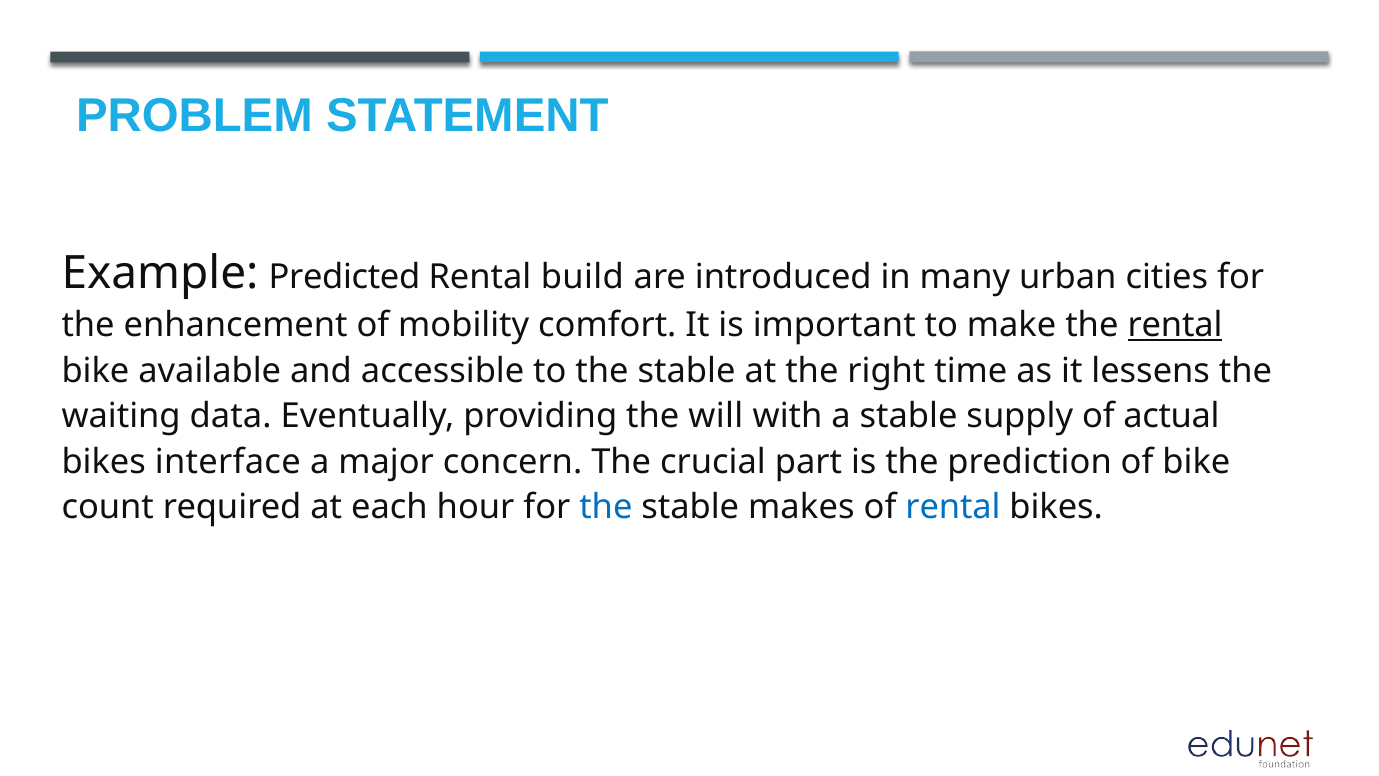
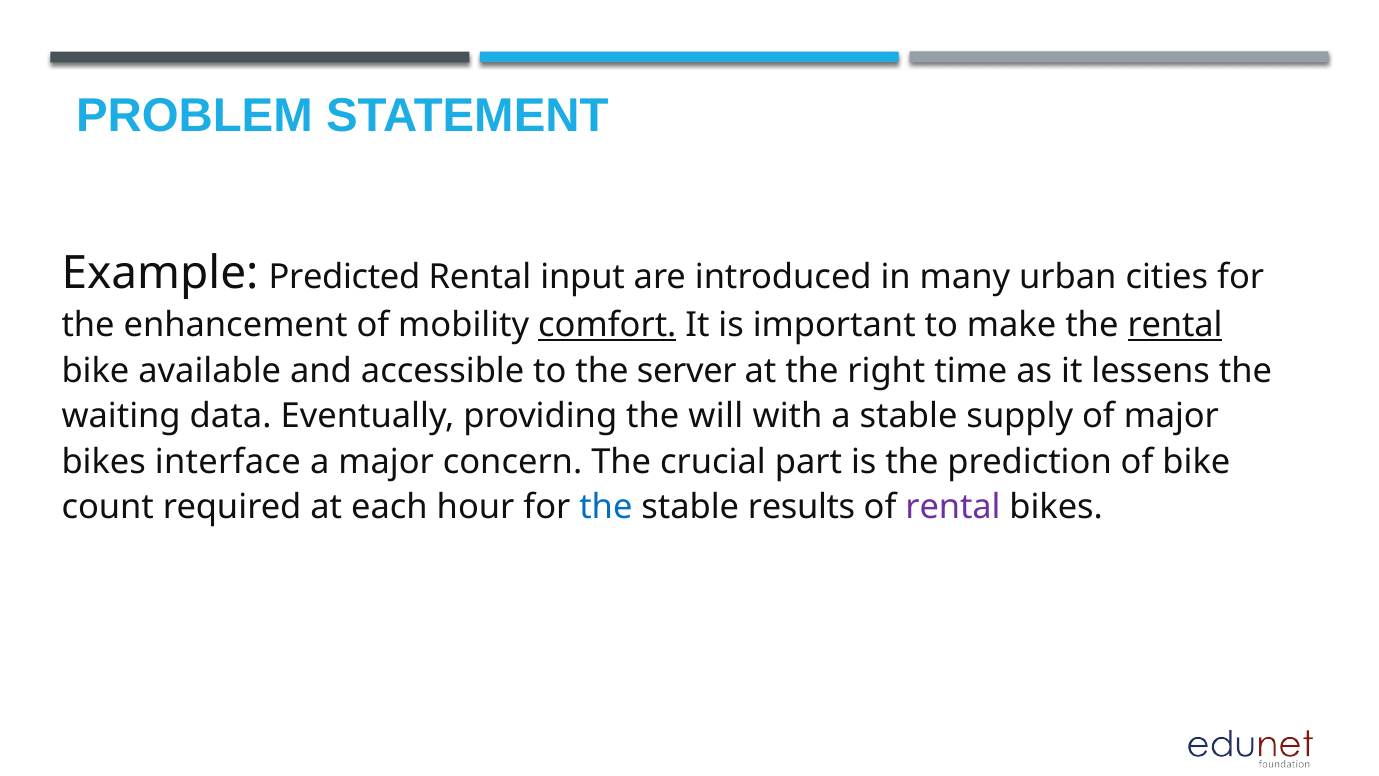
build: build -> input
comfort underline: none -> present
to the stable: stable -> server
of actual: actual -> major
makes: makes -> results
rental at (953, 507) colour: blue -> purple
